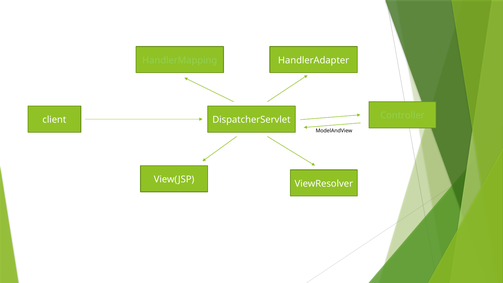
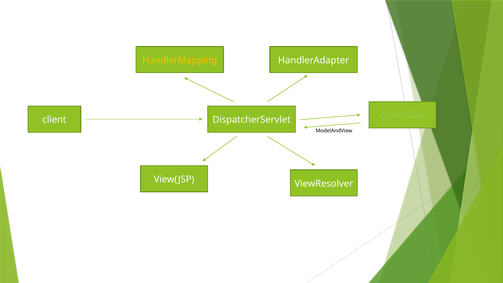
HandlerMapping colour: light green -> yellow
